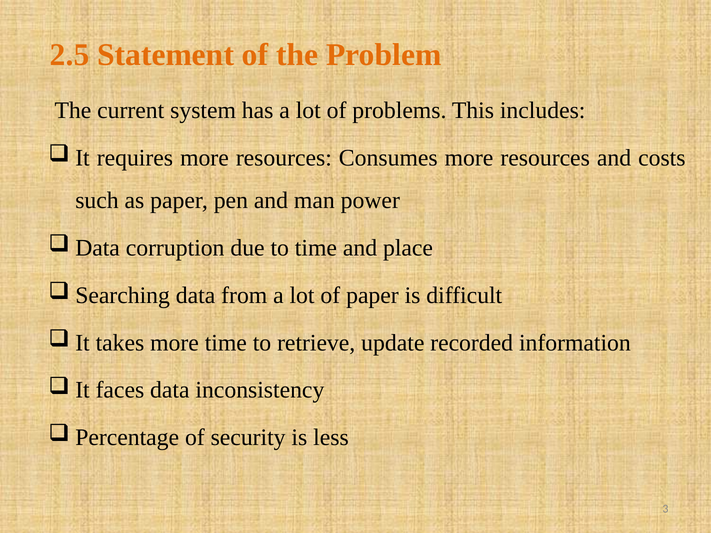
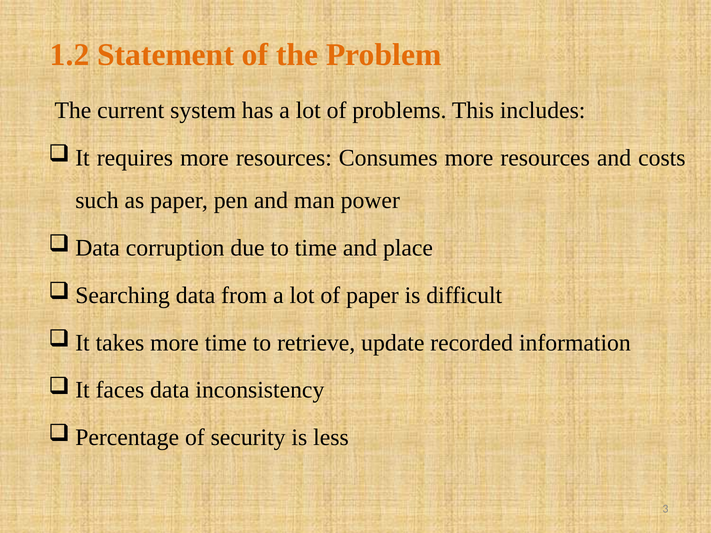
2.5: 2.5 -> 1.2
